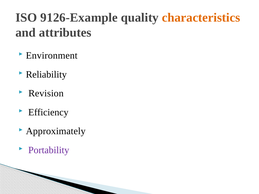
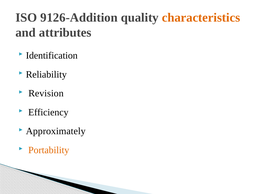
9126-Example: 9126-Example -> 9126-Addition
Environment: Environment -> Identification
Portability colour: purple -> orange
